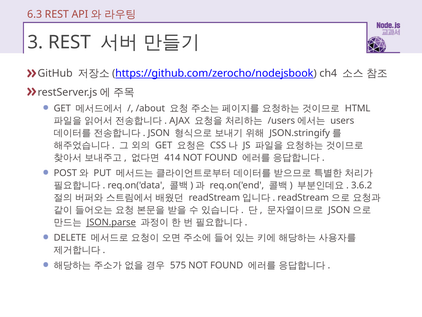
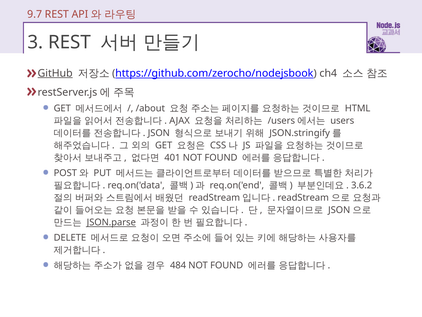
6.3: 6.3 -> 9.7
GitHub underline: none -> present
414: 414 -> 401
575: 575 -> 484
